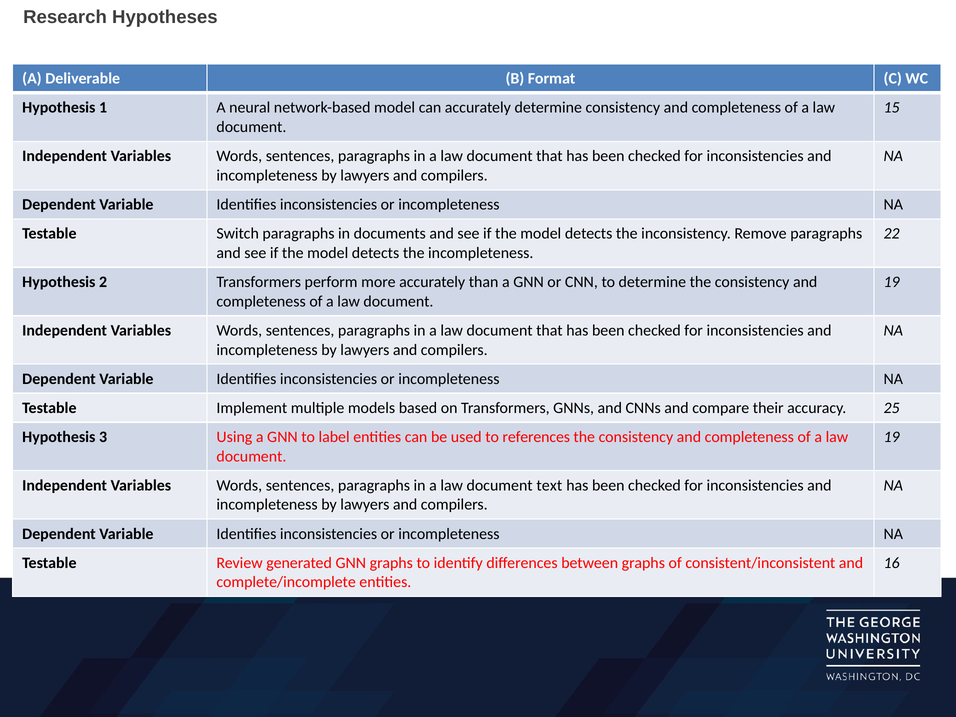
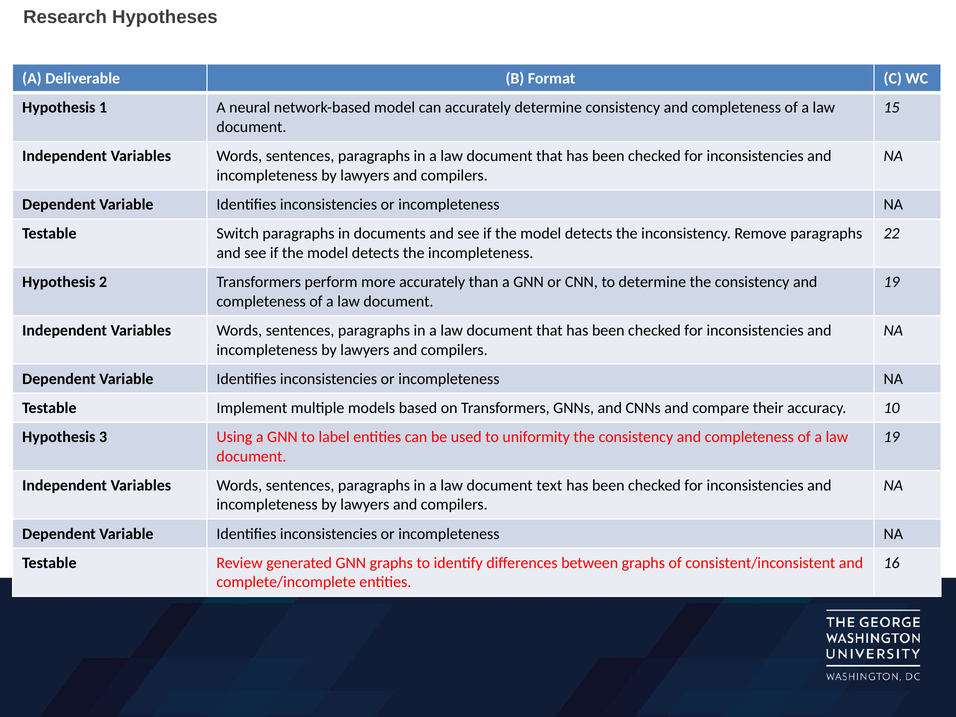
25: 25 -> 10
references: references -> uniformity
